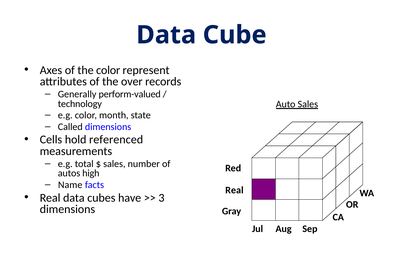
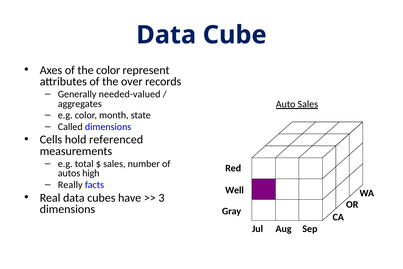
perform-valued: perform-valued -> needed-valued
technology: technology -> aggregates
Name: Name -> Really
Real at (234, 190): Real -> Well
